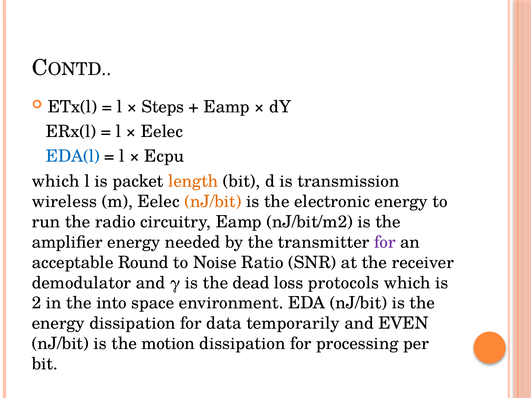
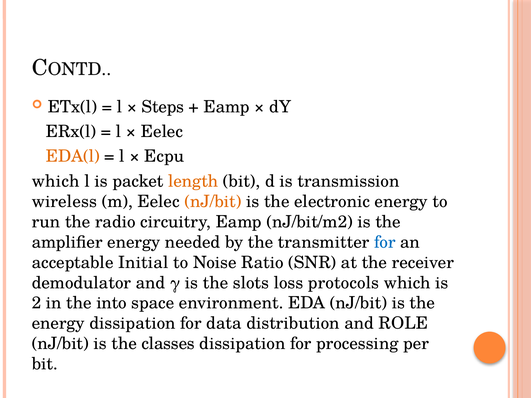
EDA(l colour: blue -> orange
for at (385, 242) colour: purple -> blue
Round: Round -> Initial
dead: dead -> slots
temporarily: temporarily -> distribution
EVEN: EVEN -> ROLE
motion: motion -> classes
